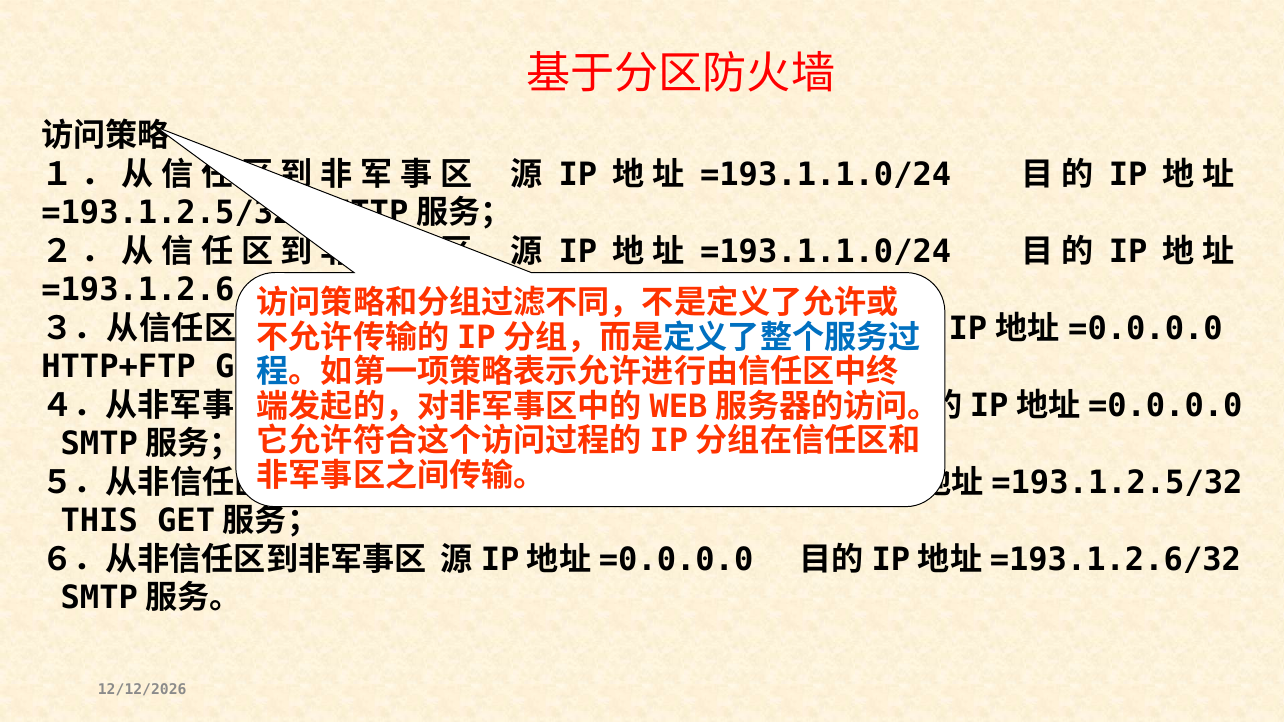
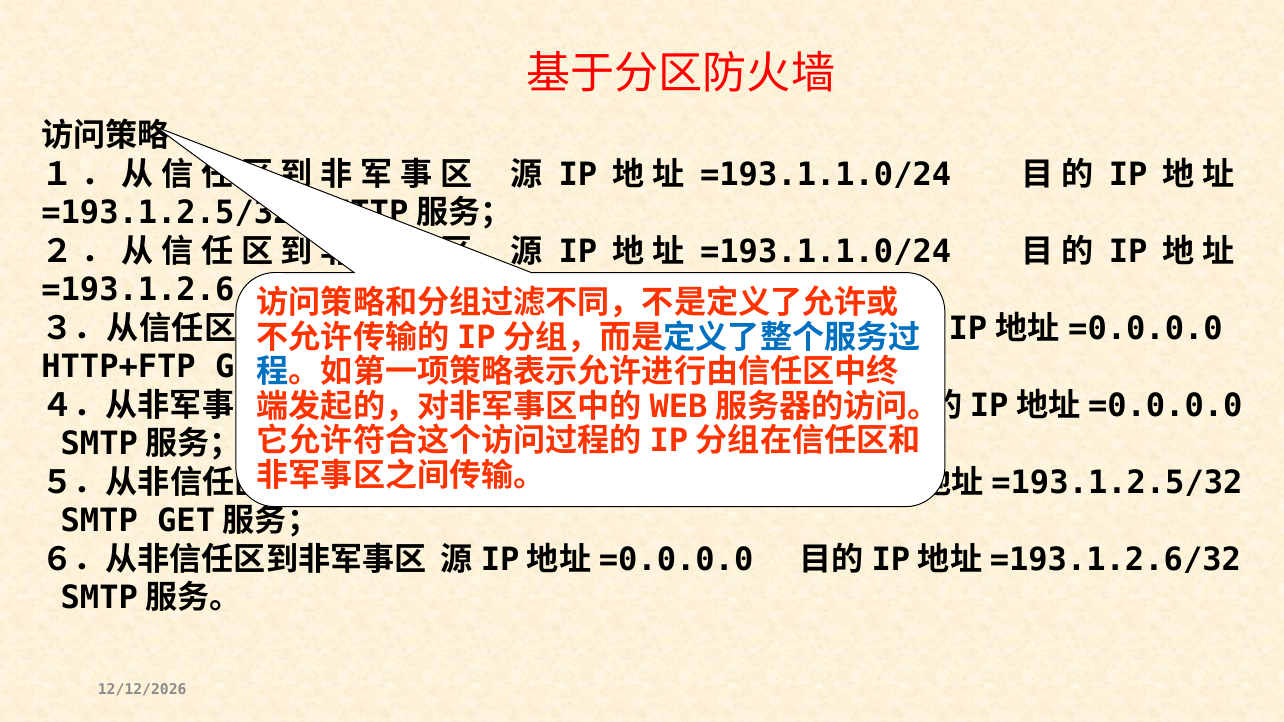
THIS: THIS -> SMTP
